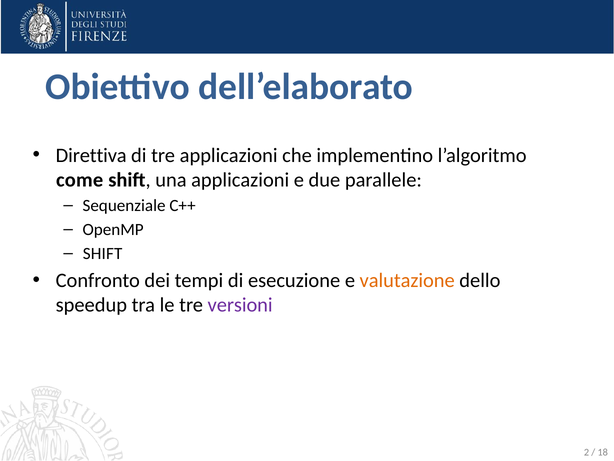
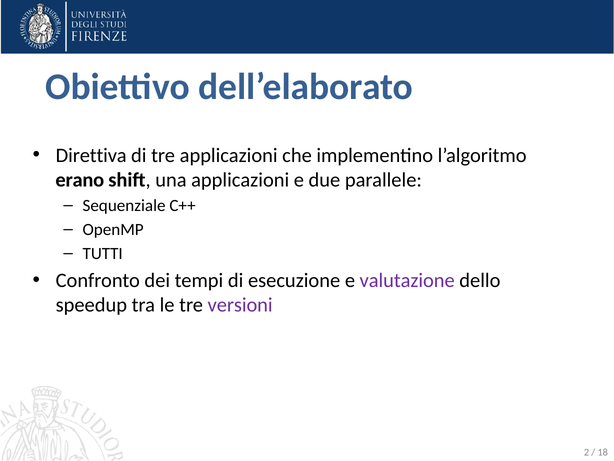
come: come -> erano
SHIFT at (103, 253): SHIFT -> TUTTI
valutazione colour: orange -> purple
